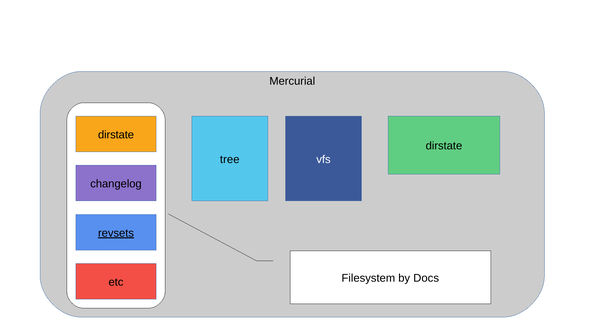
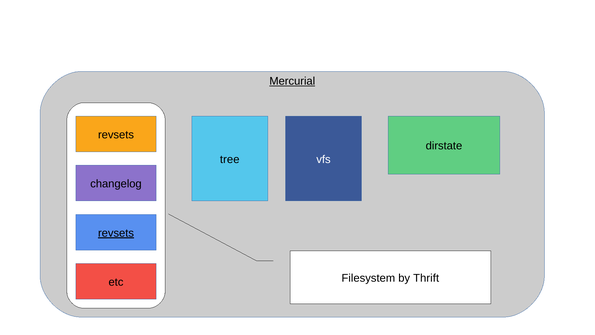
Mercurial underline: none -> present
dirstate at (116, 135): dirstate -> revsets
Docs: Docs -> Thrift
